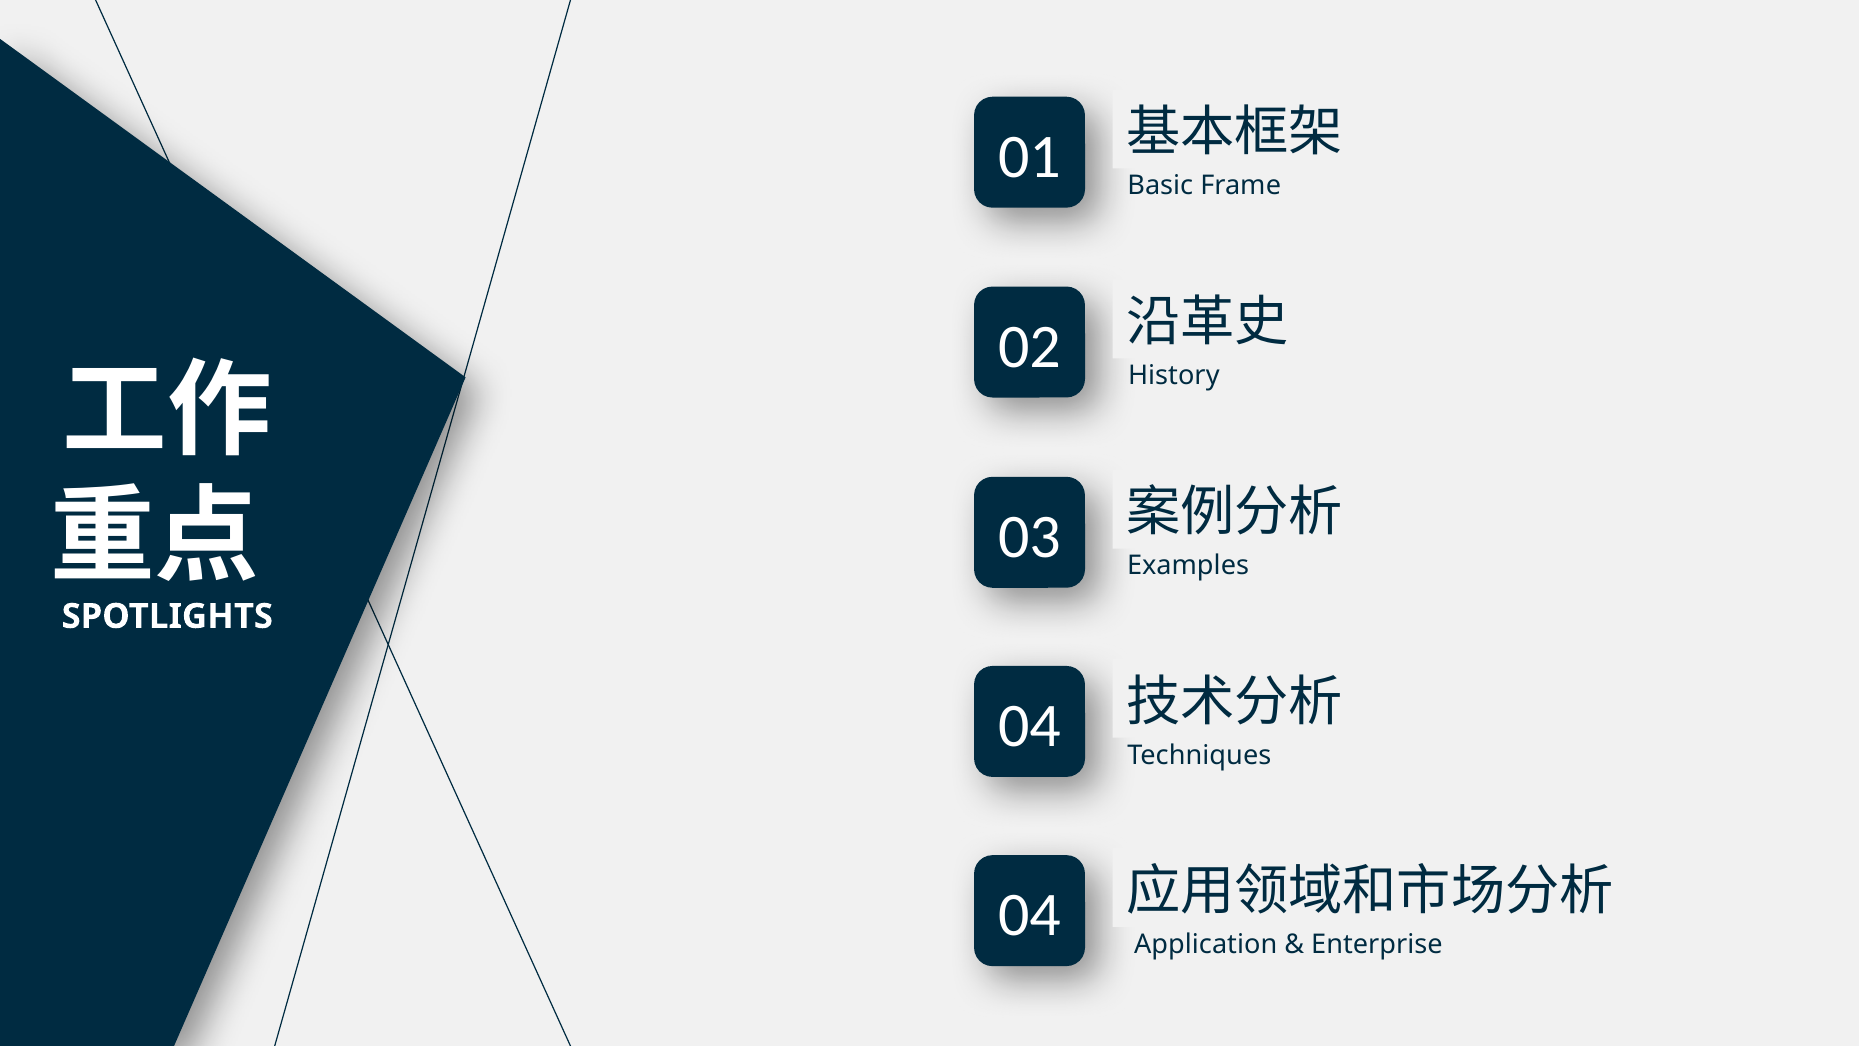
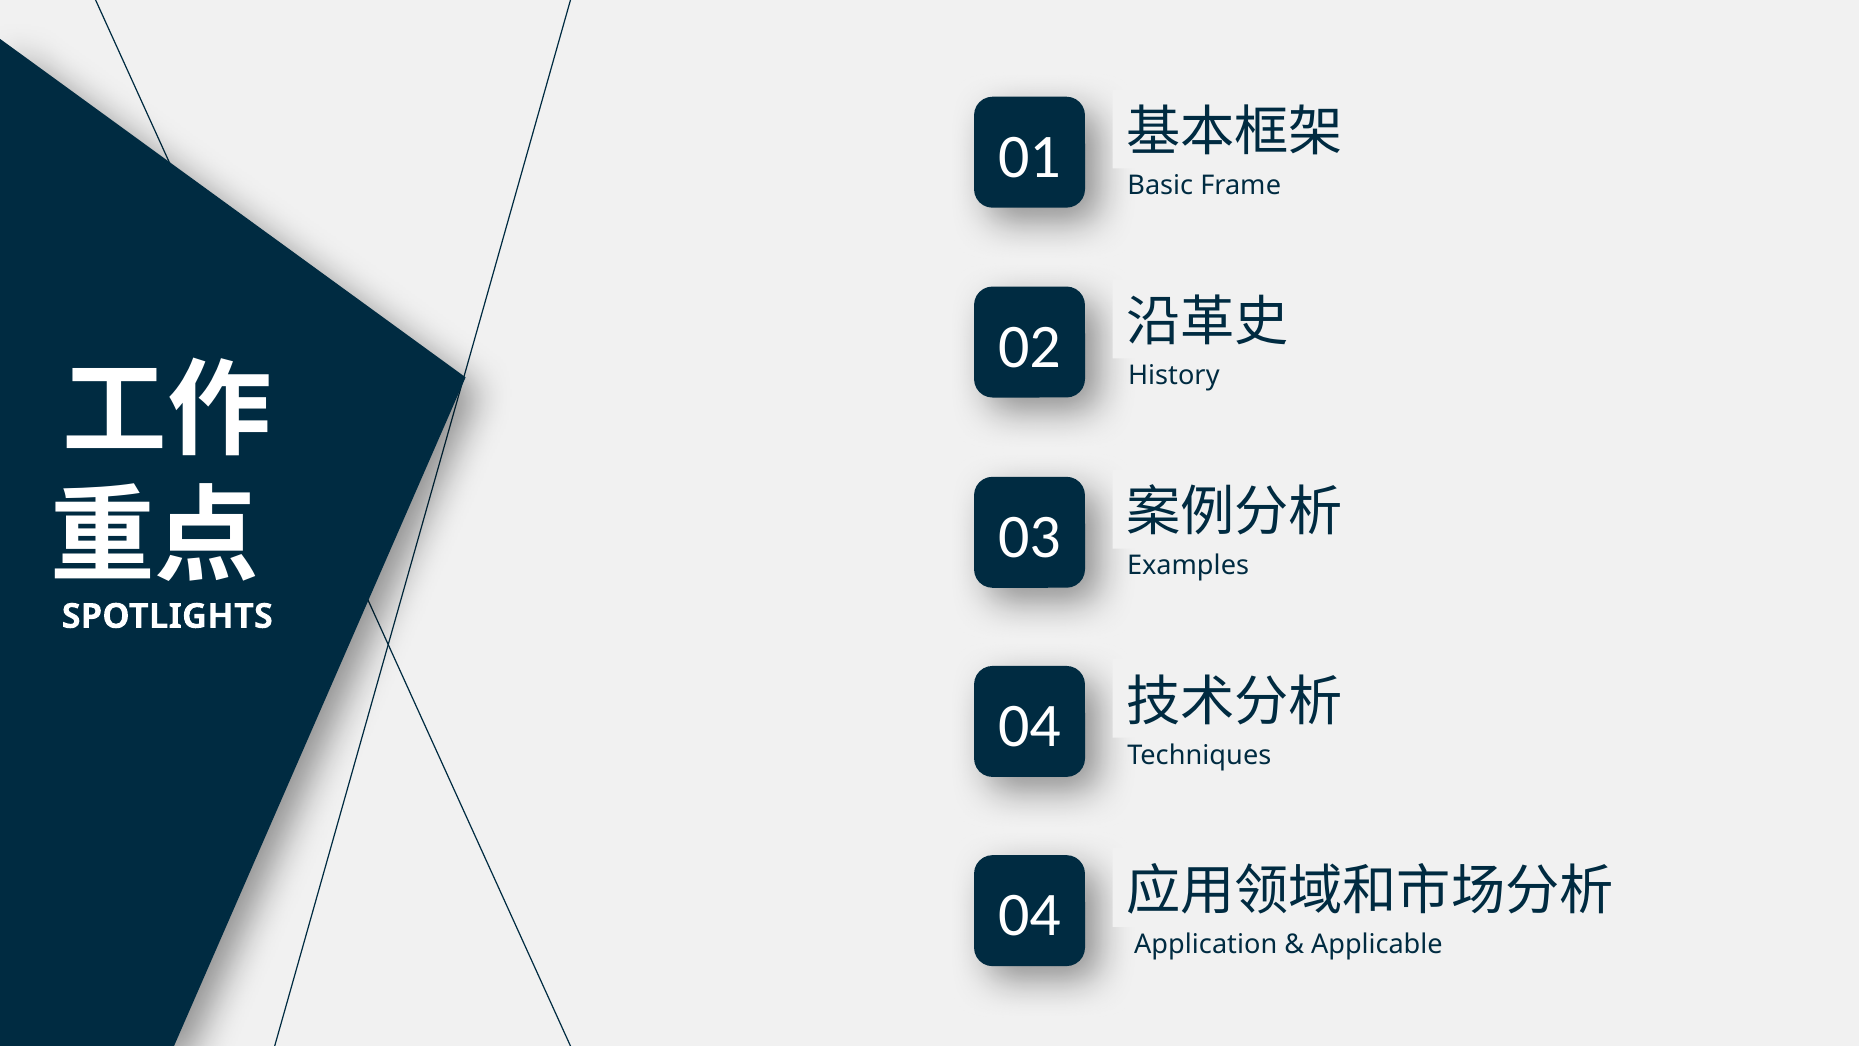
Enterprise: Enterprise -> Applicable
